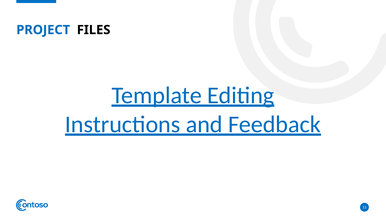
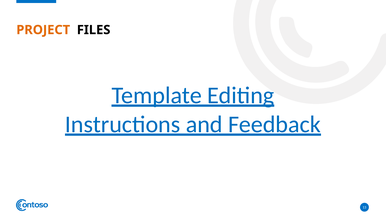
PROJECT colour: blue -> orange
